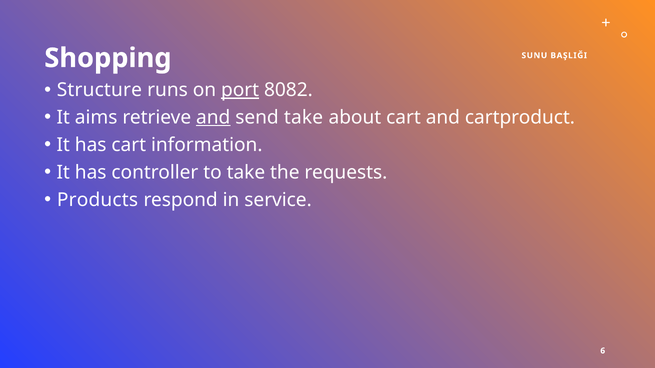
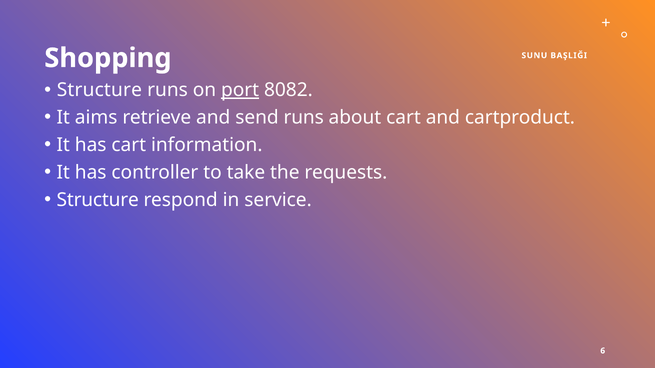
and at (213, 118) underline: present -> none
send take: take -> runs
Products at (98, 200): Products -> Structure
